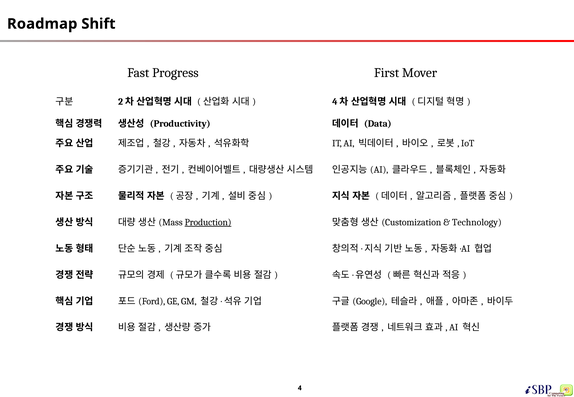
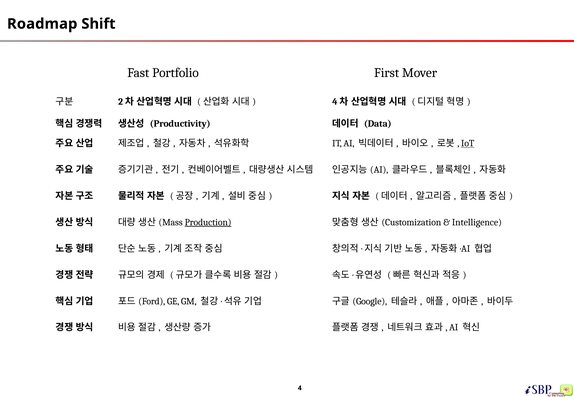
Progress: Progress -> Portfolio
IoT underline: none -> present
Technology: Technology -> Intelligence
